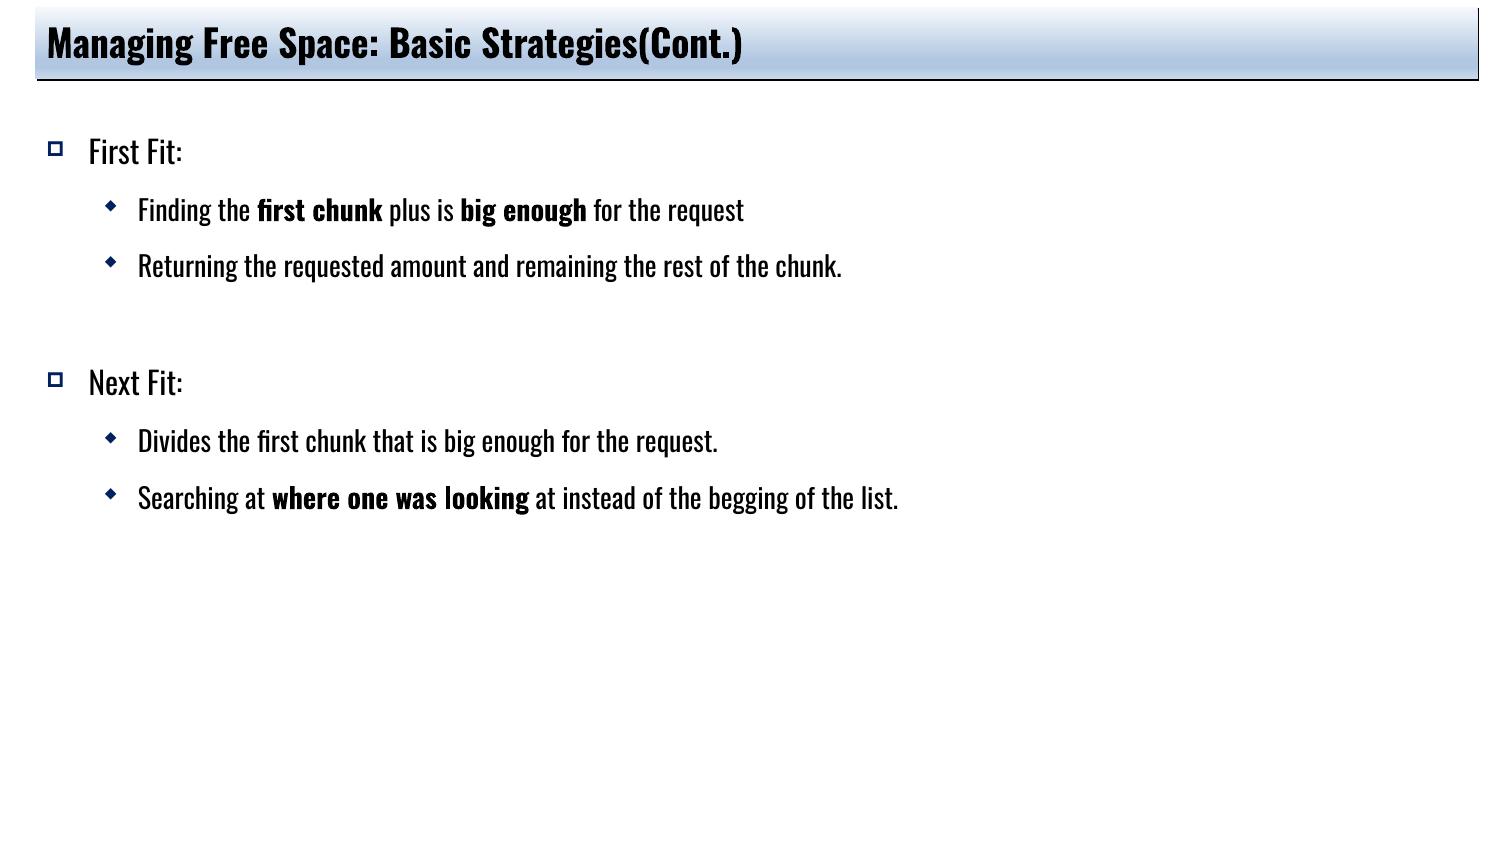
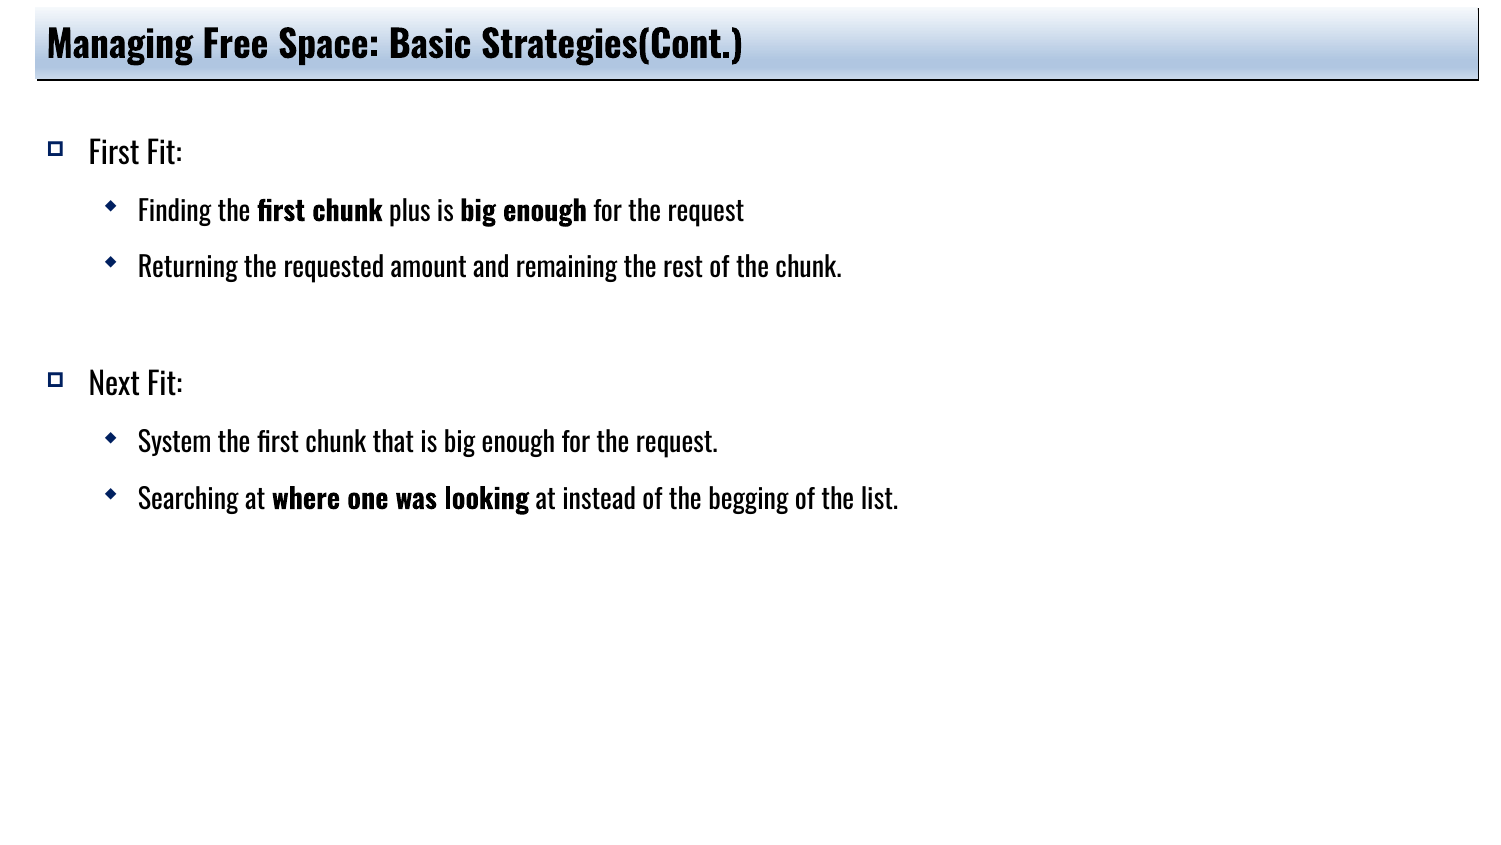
Divides: Divides -> System
